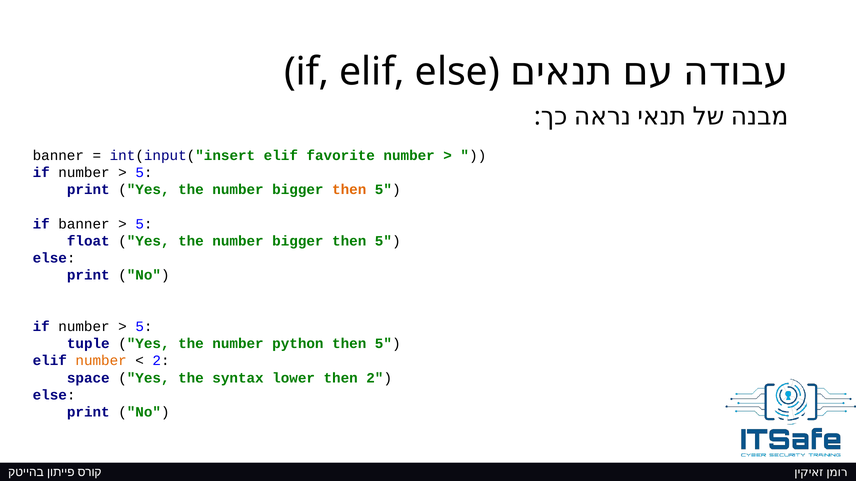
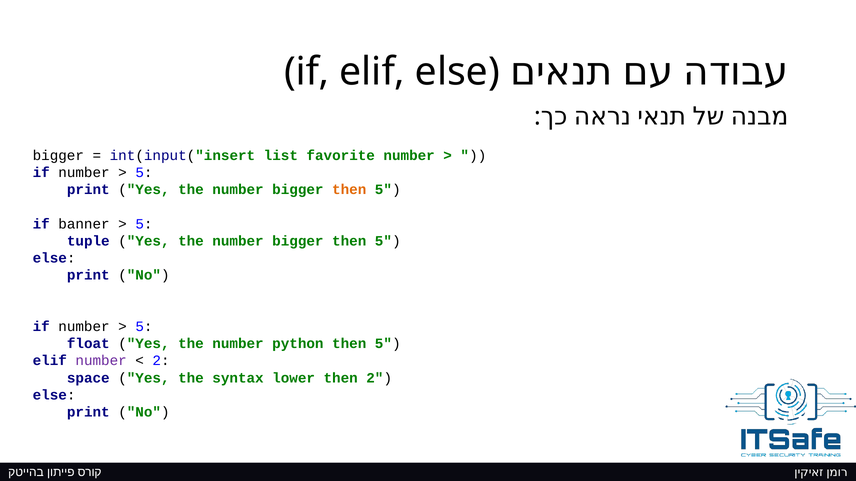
banner at (58, 156): banner -> bigger
int(input("insert elif: elif -> list
float: float -> tuple
tuple: tuple -> float
number at (101, 361) colour: orange -> purple
